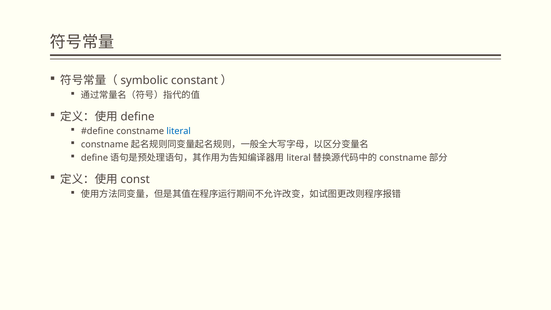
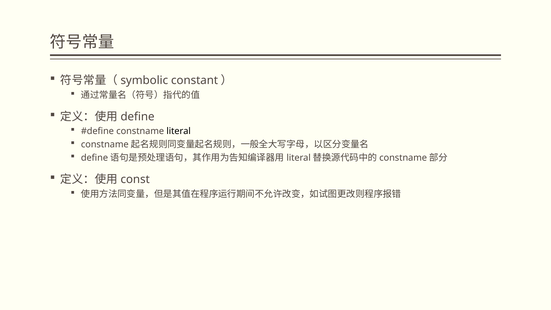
literal colour: blue -> black
